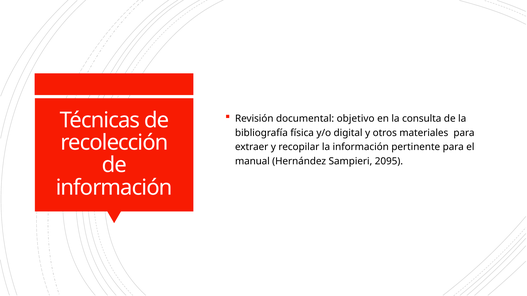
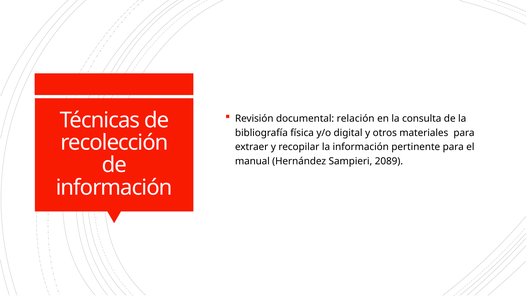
objetivo: objetivo -> relación
2095: 2095 -> 2089
